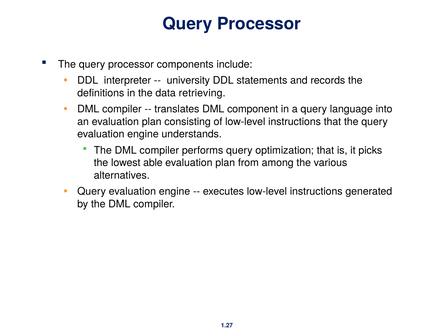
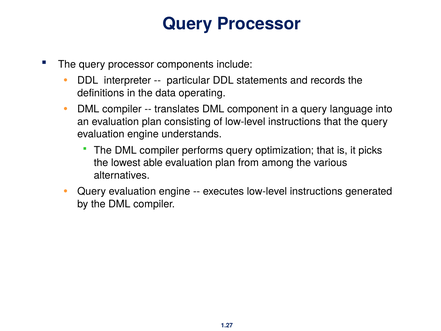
university: university -> particular
retrieving: retrieving -> operating
